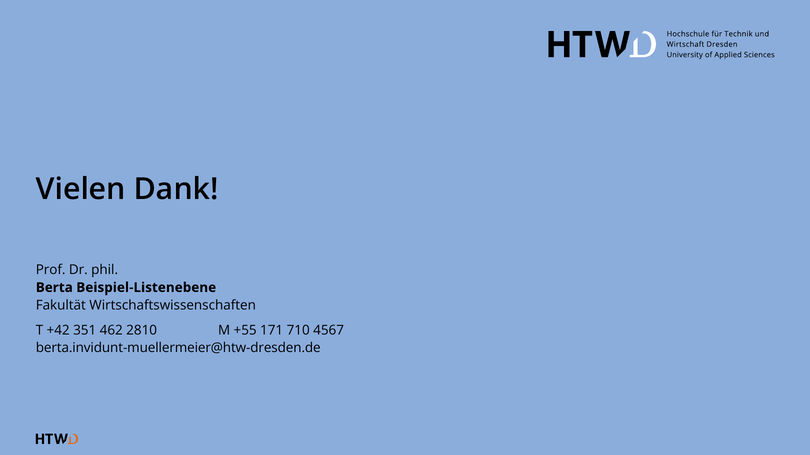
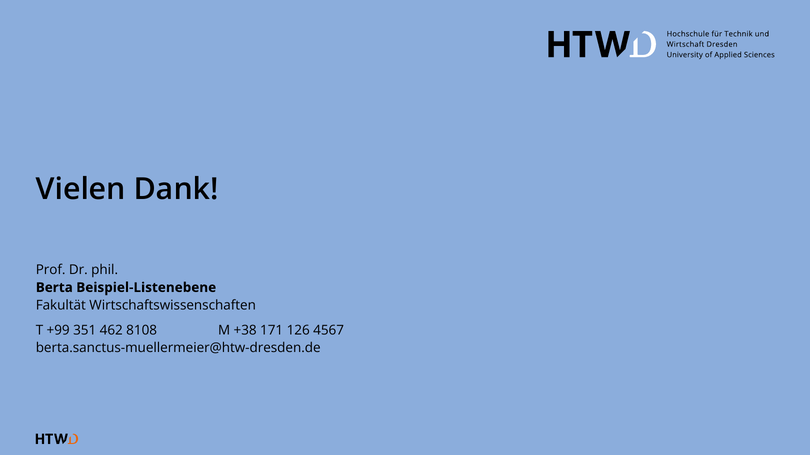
+42: +42 -> +99
2810: 2810 -> 8108
+55: +55 -> +38
710: 710 -> 126
berta.invidunt-muellermeier@htw-dresden.de: berta.invidunt-muellermeier@htw-dresden.de -> berta.sanctus-muellermeier@htw-dresden.de
